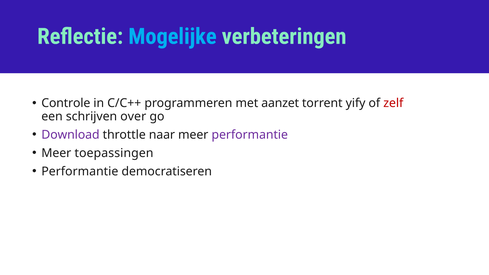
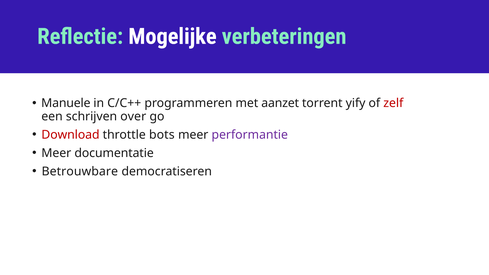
Mogelijke colour: light blue -> white
Controle: Controle -> Manuele
Download colour: purple -> red
naar: naar -> bots
toepassingen: toepassingen -> documentatie
Performantie at (80, 171): Performantie -> Betrouwbare
